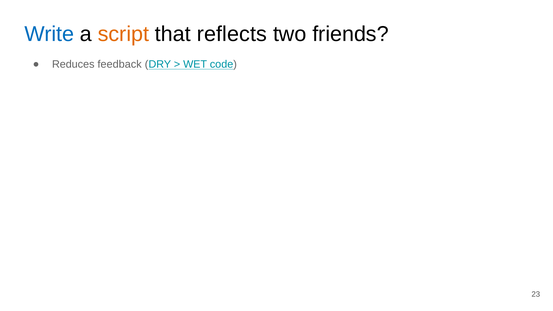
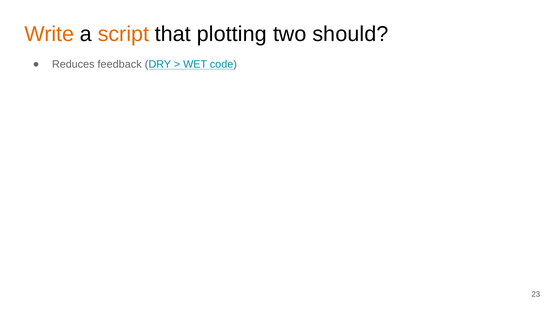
Write colour: blue -> orange
reflects: reflects -> plotting
friends: friends -> should
